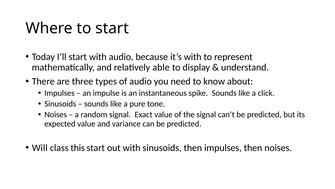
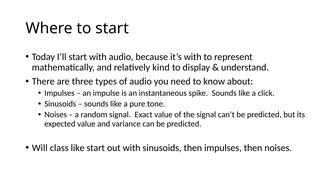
able: able -> kind
class this: this -> like
